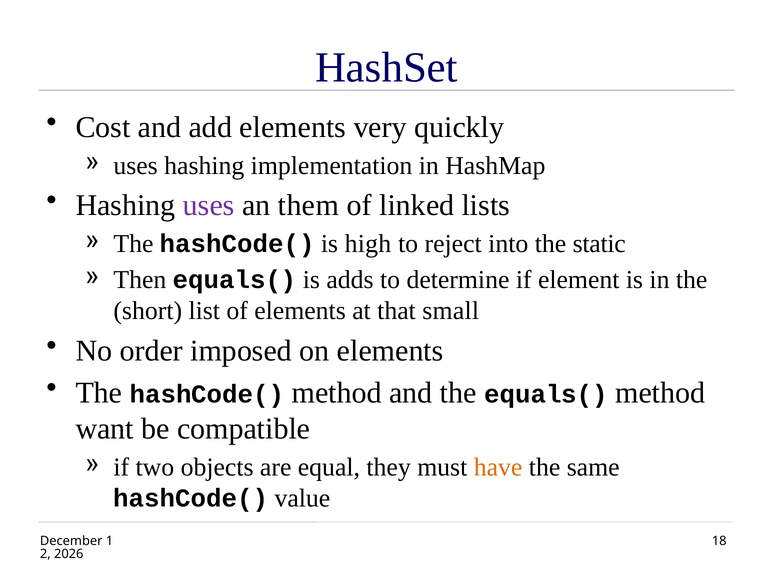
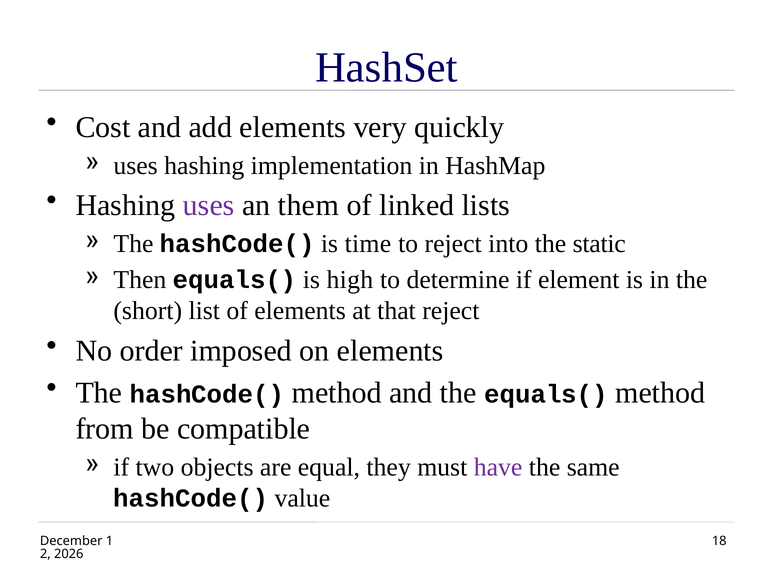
high: high -> time
adds: adds -> high
that small: small -> reject
want: want -> from
have colour: orange -> purple
